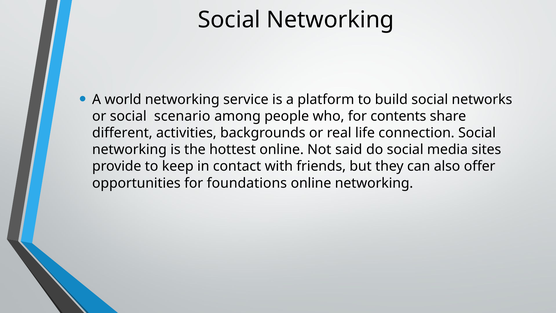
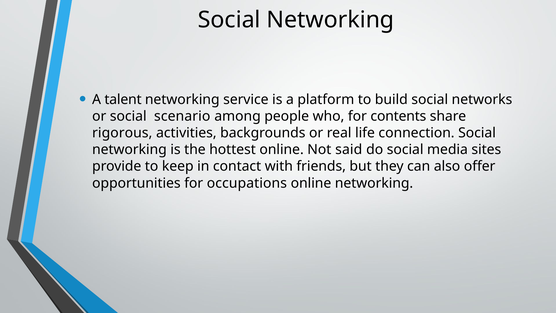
world: world -> talent
different: different -> rigorous
foundations: foundations -> occupations
